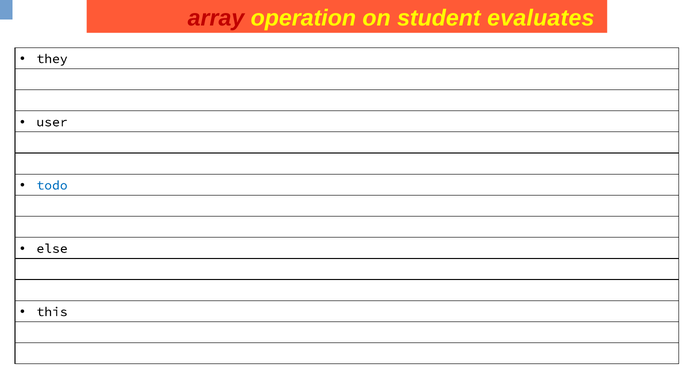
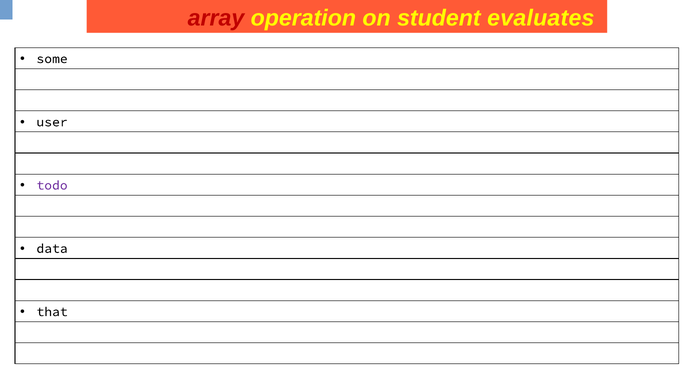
they: they -> some
todo colour: blue -> purple
else: else -> data
this: this -> that
